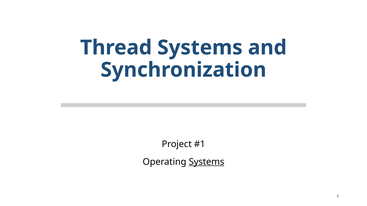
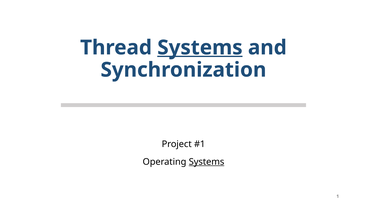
Systems at (200, 48) underline: none -> present
